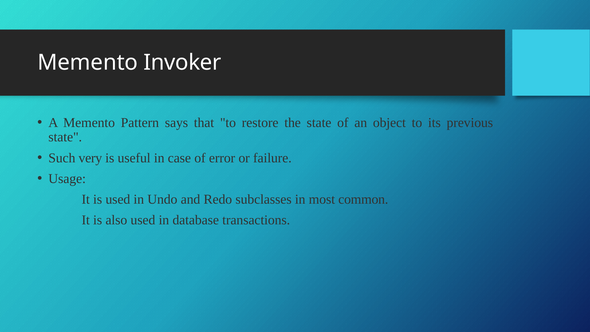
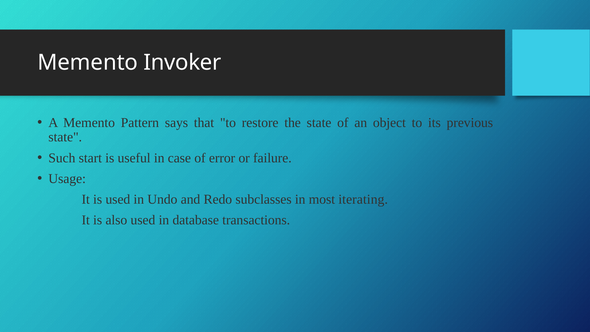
very: very -> start
common: common -> iterating
